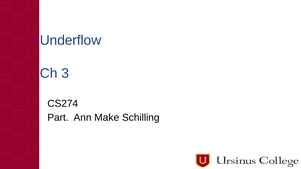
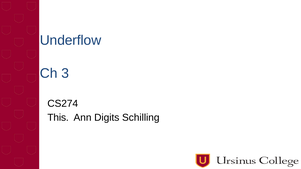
Part: Part -> This
Make: Make -> Digits
